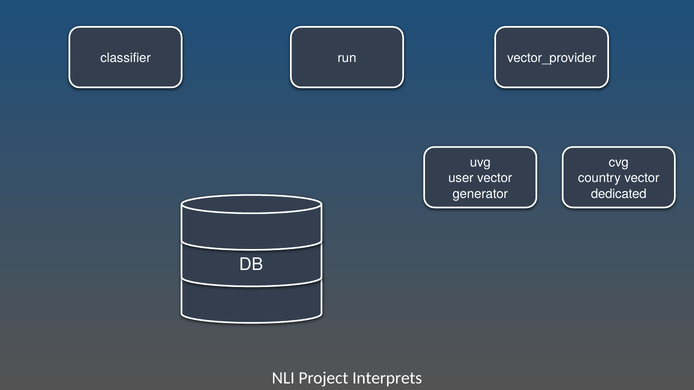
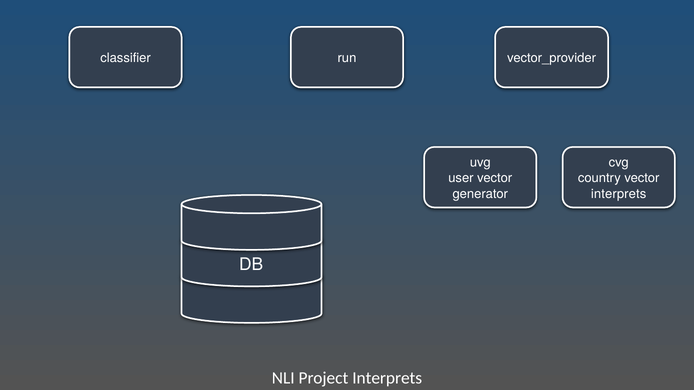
dedicated at (619, 194): dedicated -> interprets
